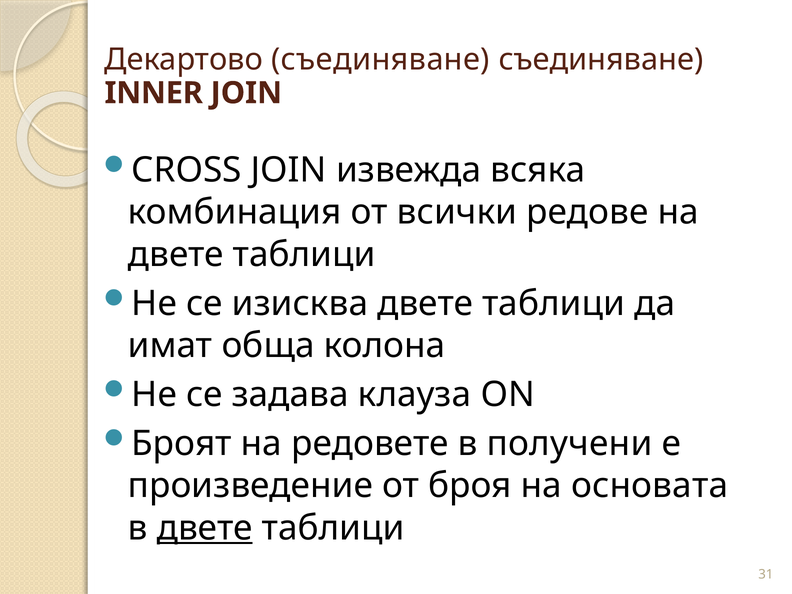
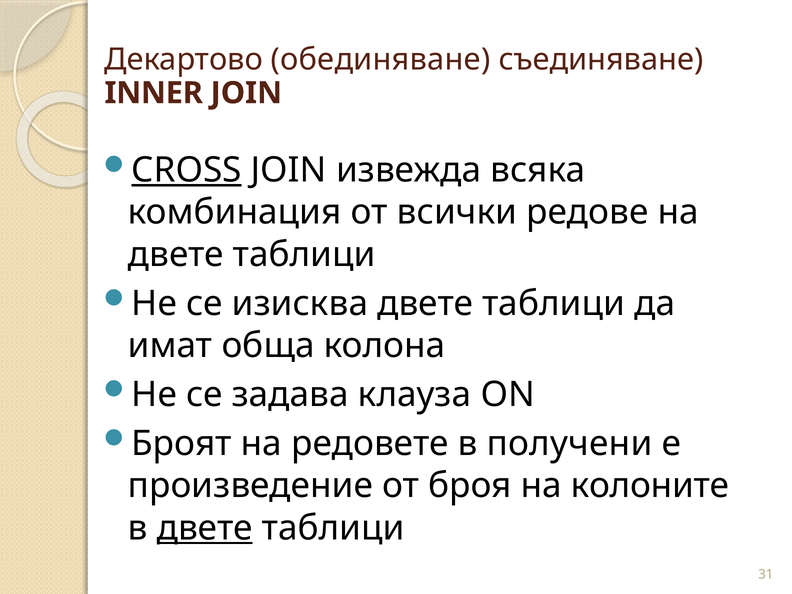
Декартово съединяване: съединяване -> обединяване
CROSS underline: none -> present
основата: основата -> колоните
